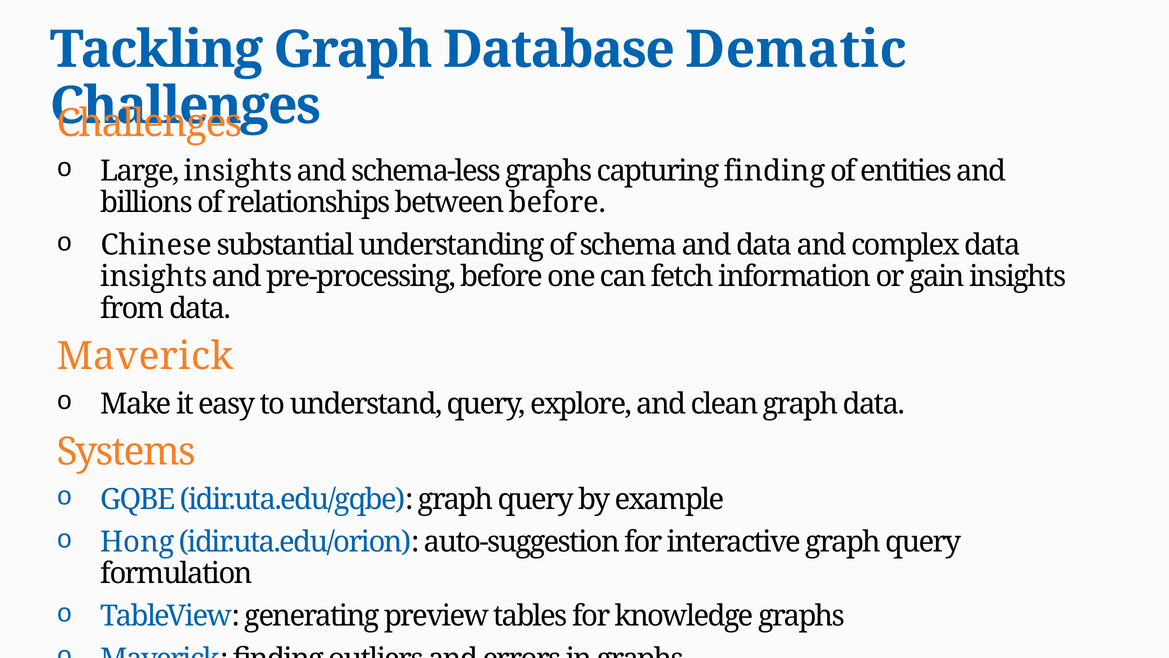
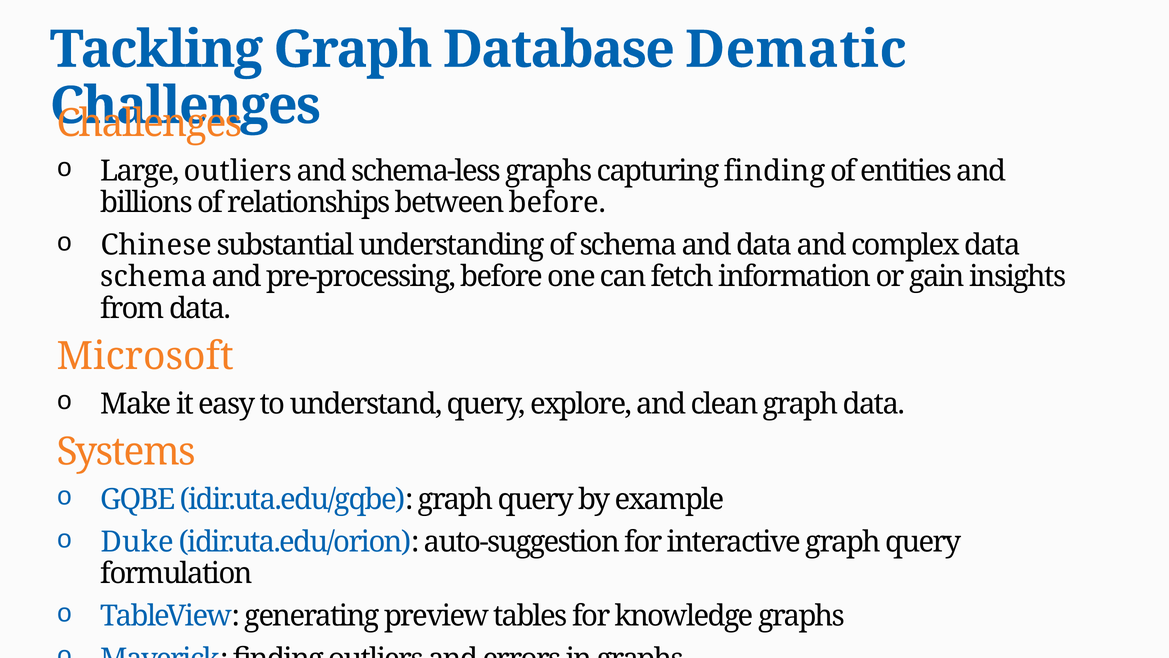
Large insights: insights -> outliers
insights at (154, 277): insights -> schema
Maverick at (145, 356): Maverick -> Microsoft
Hong: Hong -> Duke
